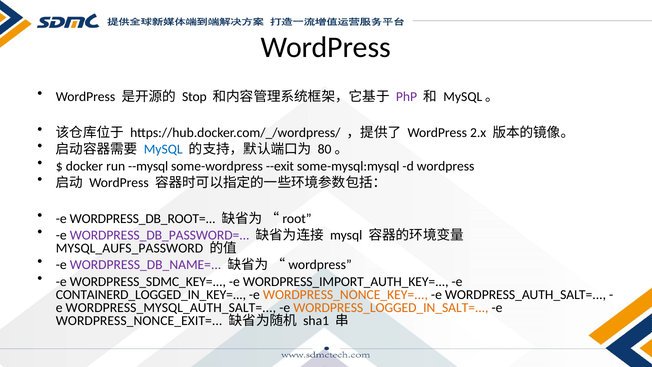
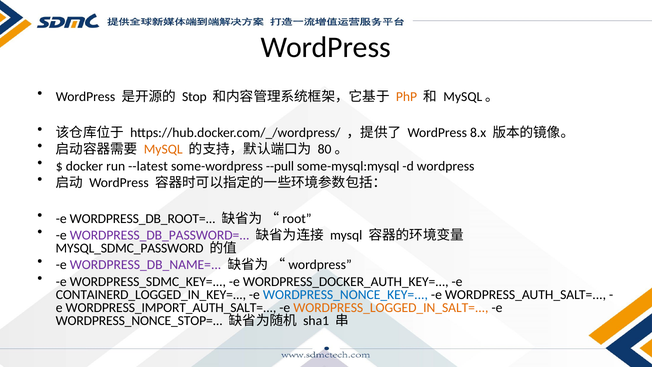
PhP colour: purple -> orange
2.x: 2.x -> 8.x
MySQL at (163, 149) colour: blue -> orange
--mysql: --mysql -> --latest
--exit: --exit -> --pull
MYSQL_AUFS_PASSWORD: MYSQL_AUFS_PASSWORD -> MYSQL_SDMC_PASSWORD
WORDPRESS_IMPORT_AUTH_KEY=: WORDPRESS_IMPORT_AUTH_KEY= -> WORDPRESS_DOCKER_AUTH_KEY=
WORDPRESS_NONCE_KEY= colour: orange -> blue
WORDPRESS_MYSQL_AUTH_SALT=: WORDPRESS_MYSQL_AUTH_SALT= -> WORDPRESS_IMPORT_AUTH_SALT=
WORDPRESS_NONCE_EXIT=: WORDPRESS_NONCE_EXIT= -> WORDPRESS_NONCE_STOP=
